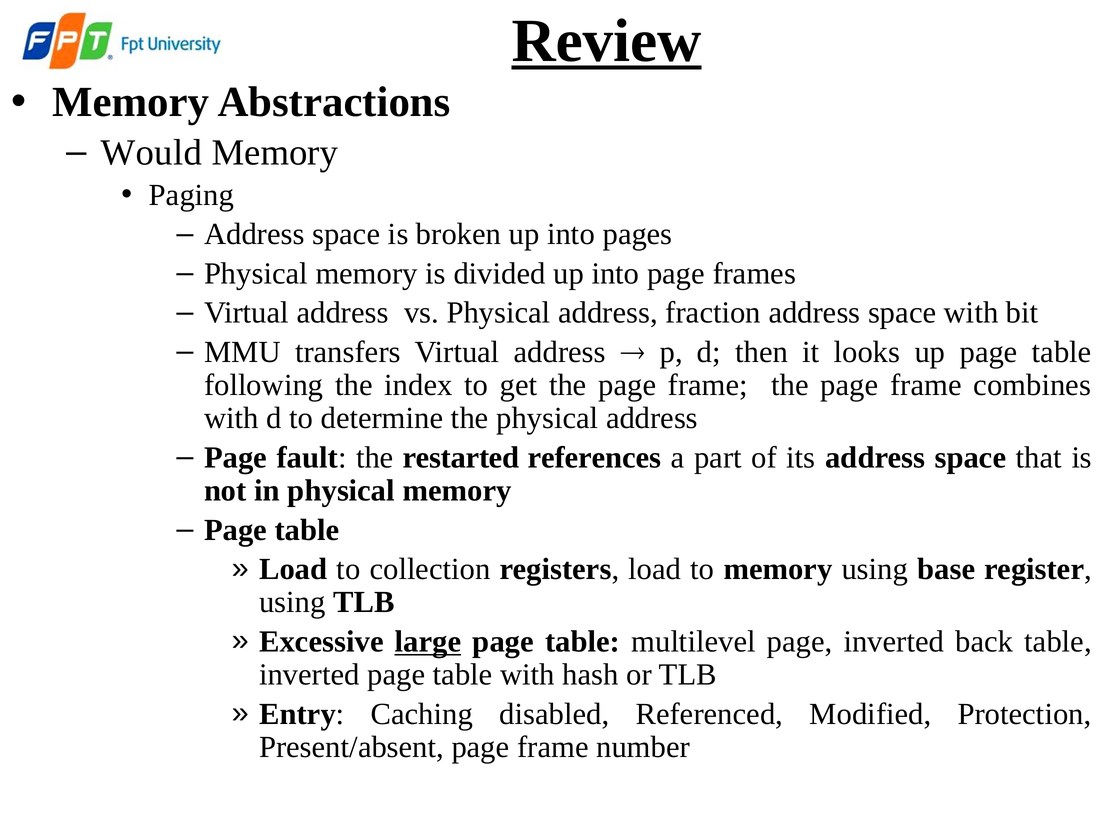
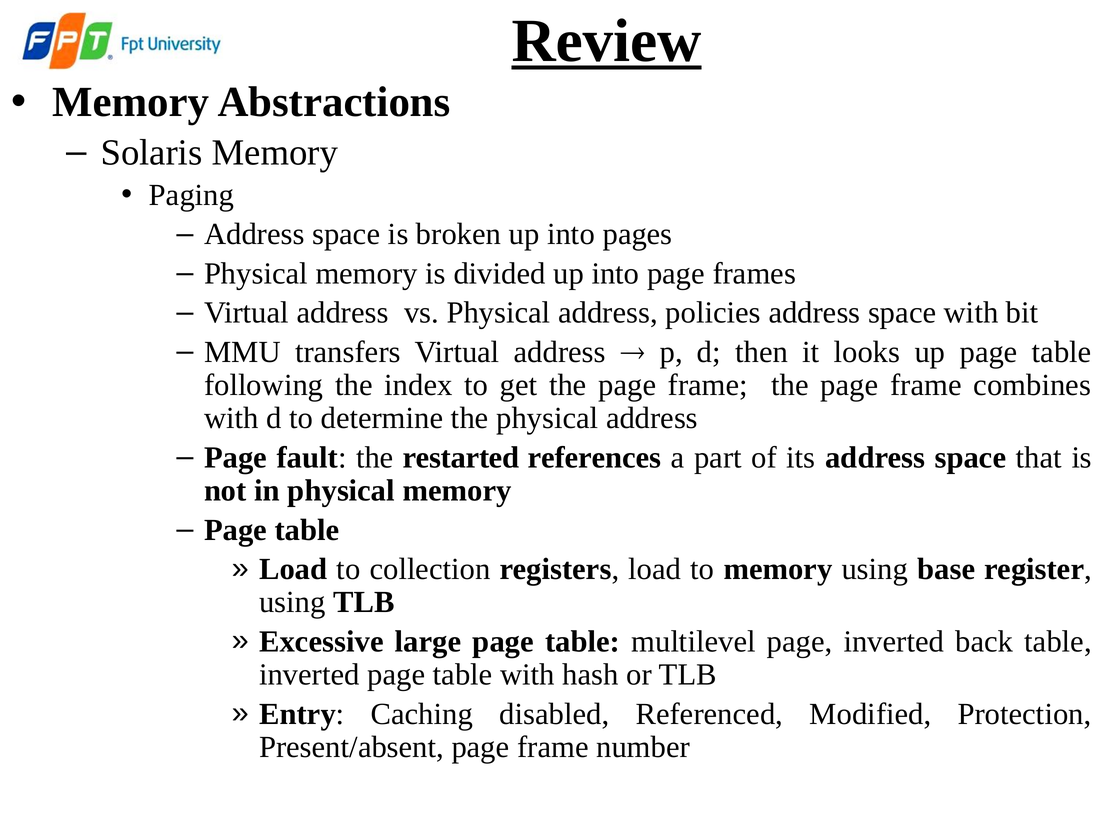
Would: Would -> Solaris
fraction: fraction -> policies
large underline: present -> none
